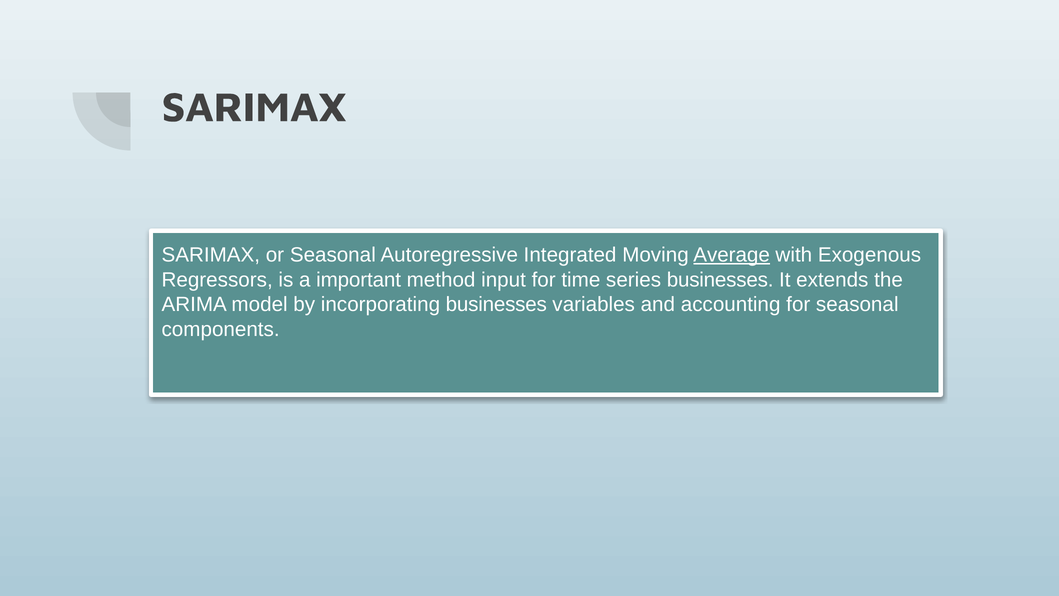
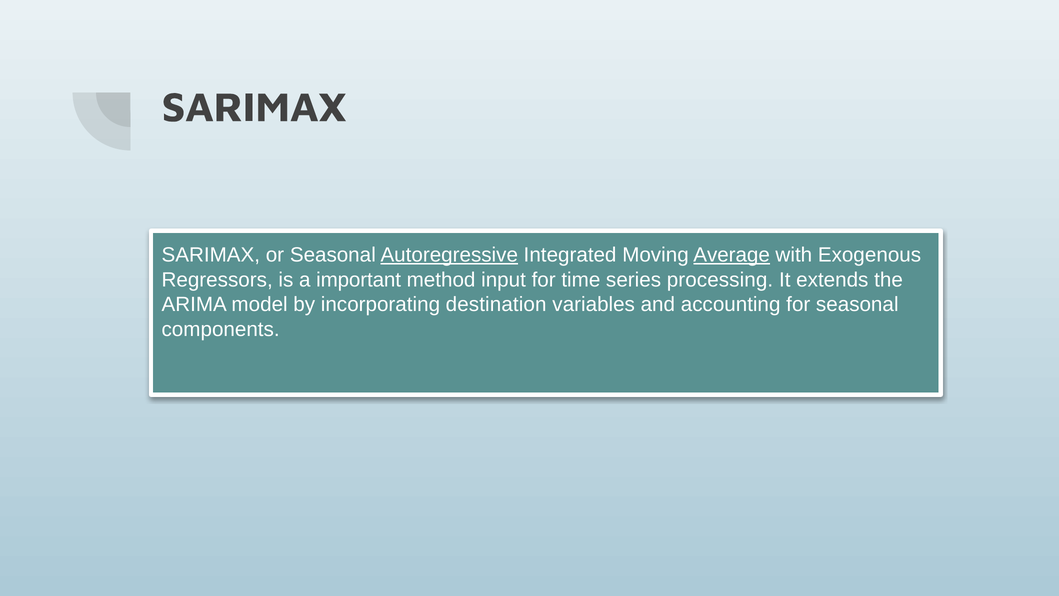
Autoregressive underline: none -> present
series businesses: businesses -> processing
incorporating businesses: businesses -> destination
